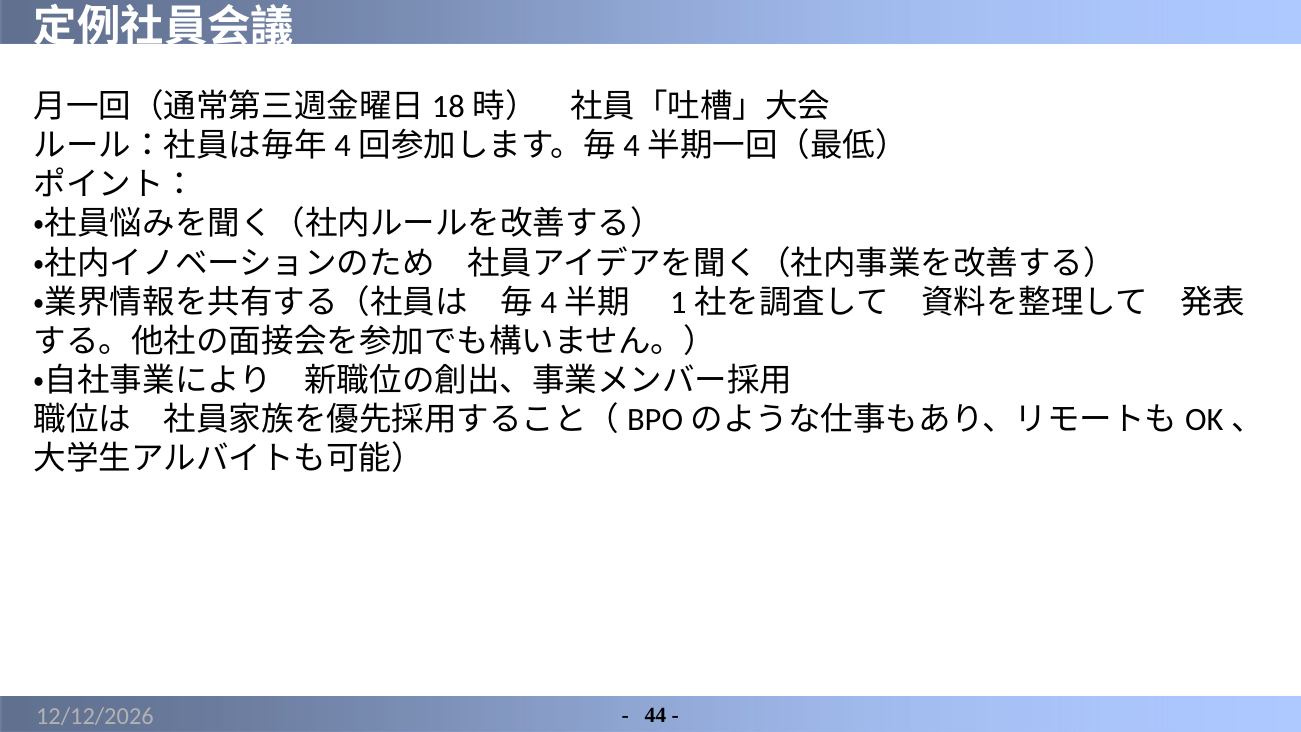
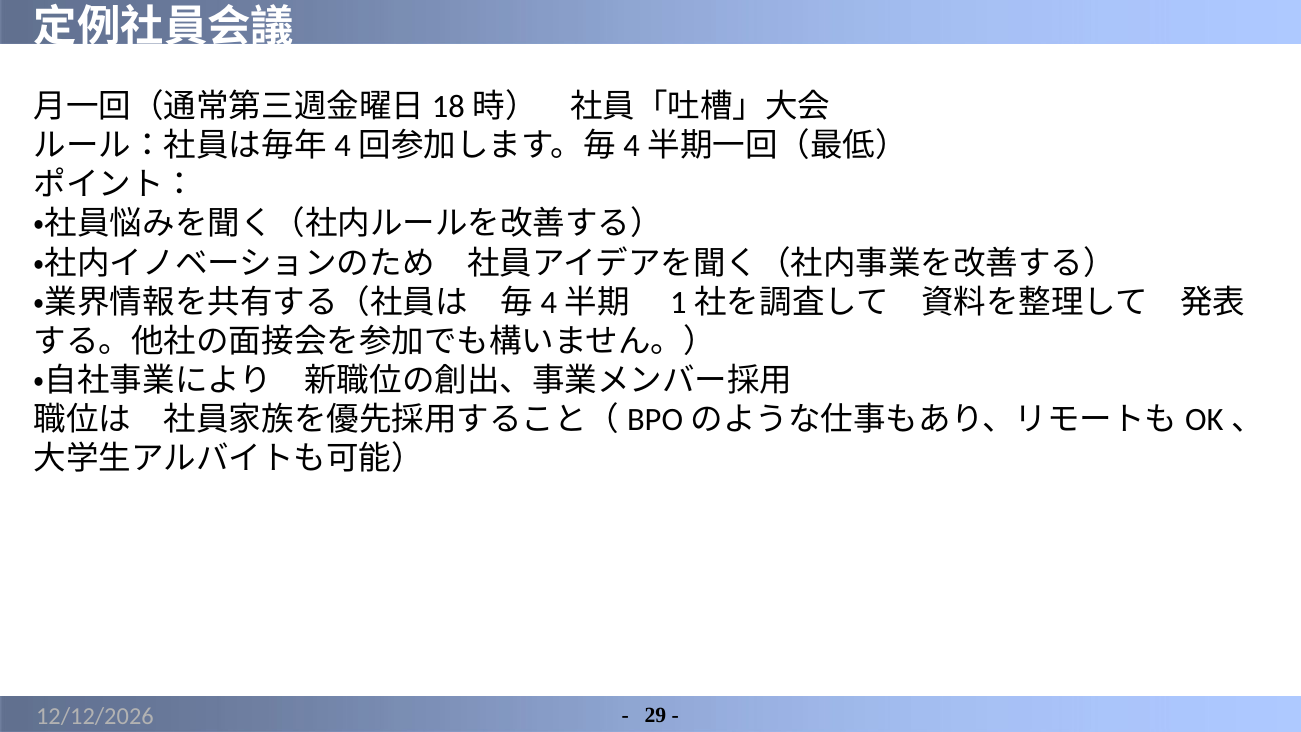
44: 44 -> 29
